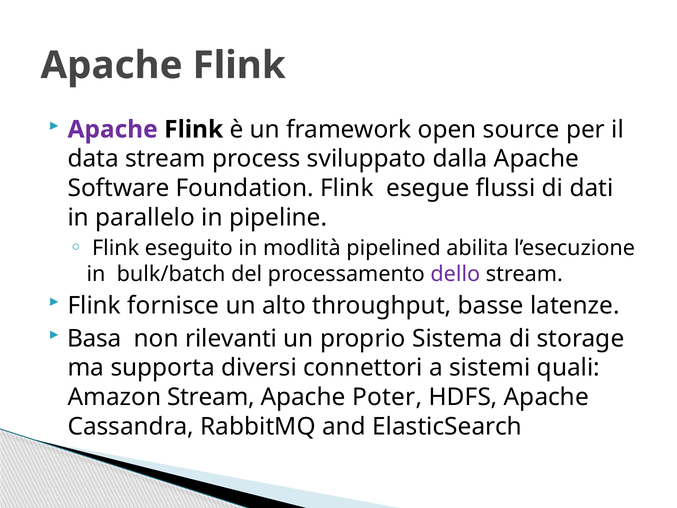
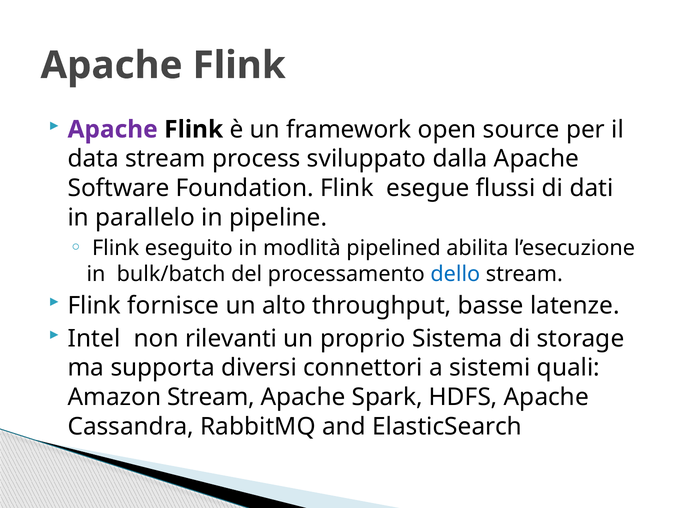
dello colour: purple -> blue
Basa: Basa -> Intel
Poter: Poter -> Spark
